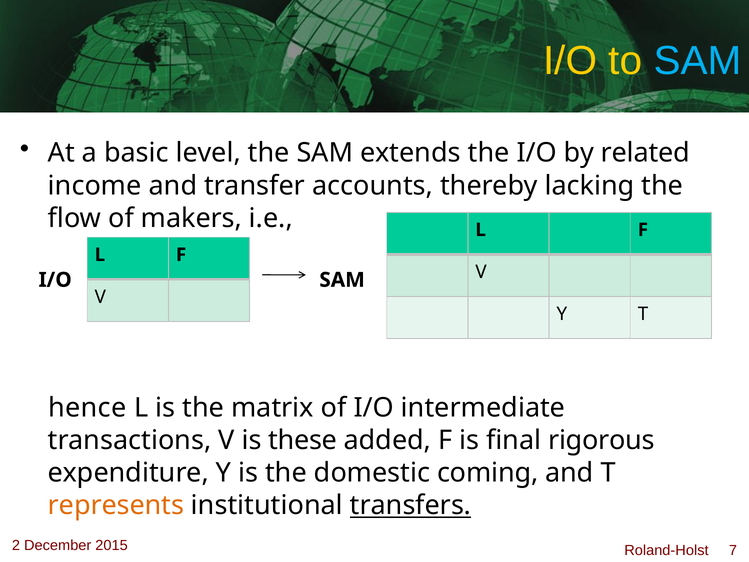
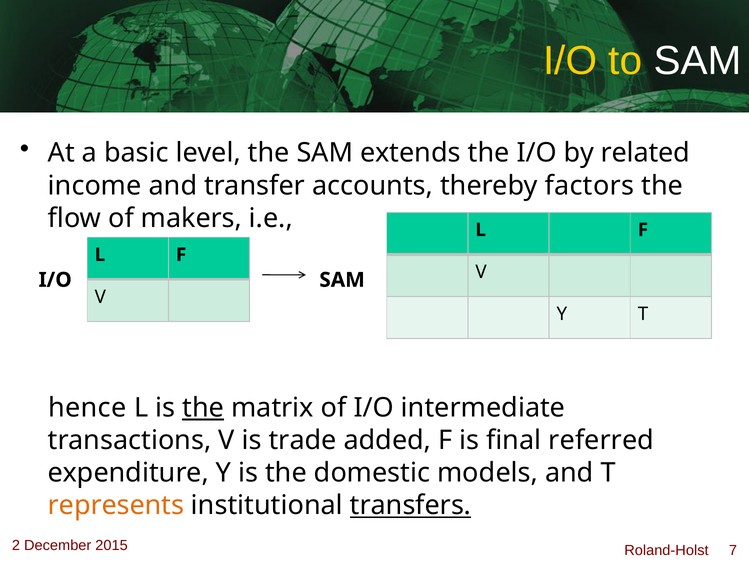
SAM at (697, 61) colour: light blue -> white
lacking: lacking -> factors
the at (203, 408) underline: none -> present
these: these -> trade
rigorous: rigorous -> referred
coming: coming -> models
